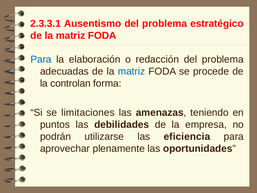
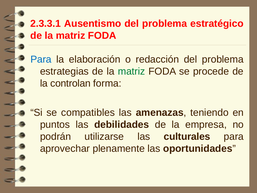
adecuadas: adecuadas -> estrategias
matriz at (131, 71) colour: blue -> green
limitaciones: limitaciones -> compatibles
eficiencia: eficiencia -> culturales
